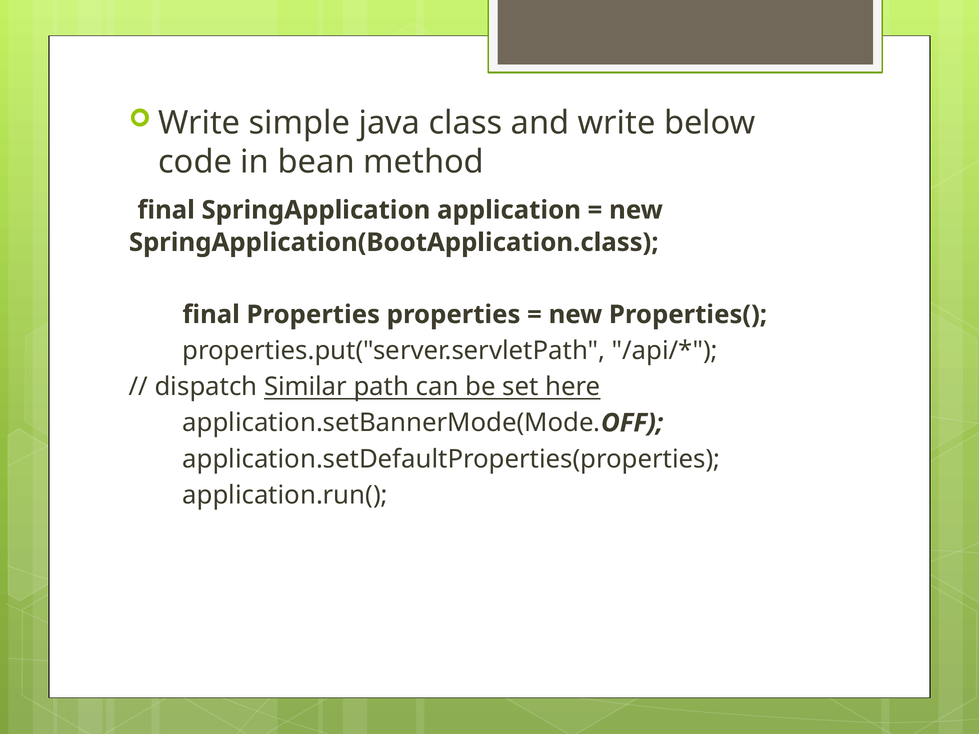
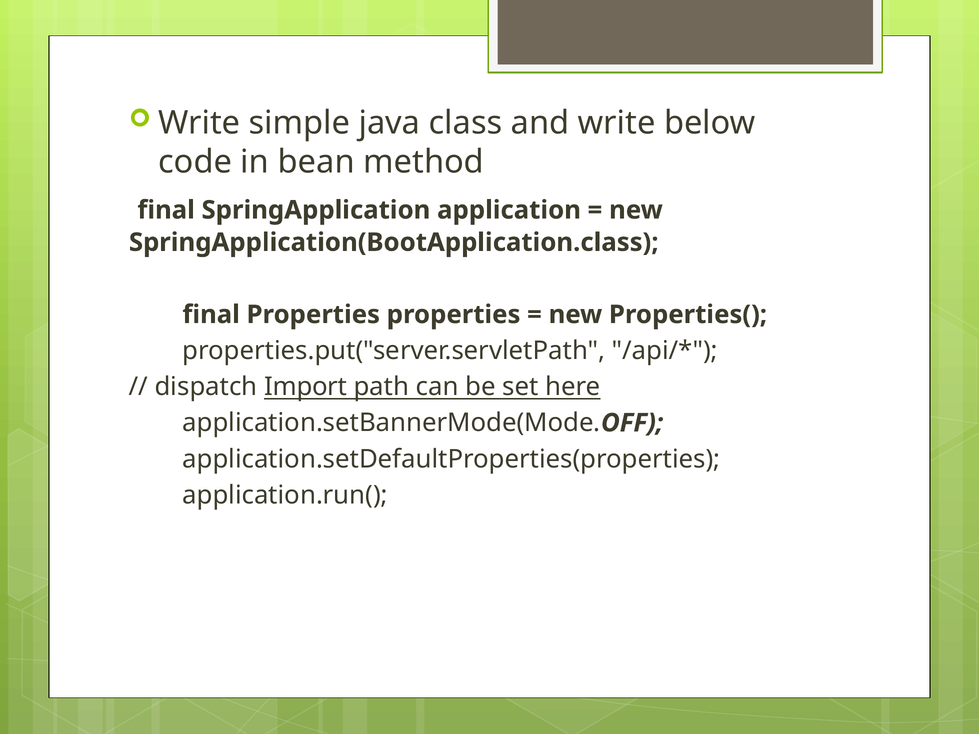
Similar: Similar -> Import
